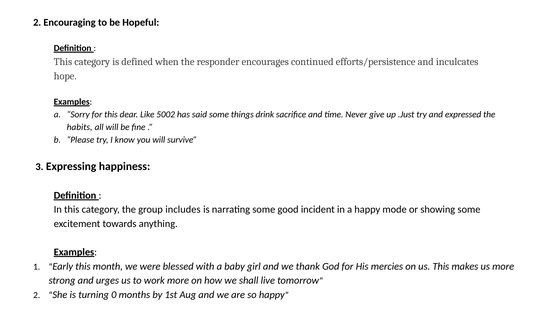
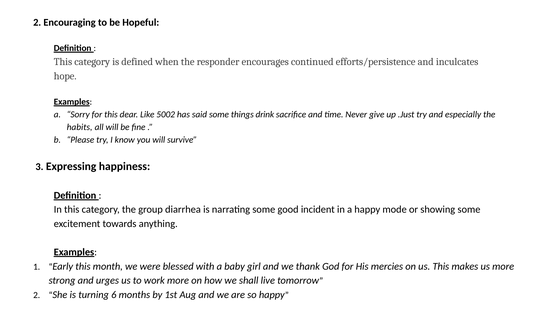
expressed: expressed -> especially
includes: includes -> diarrhea
0: 0 -> 6
